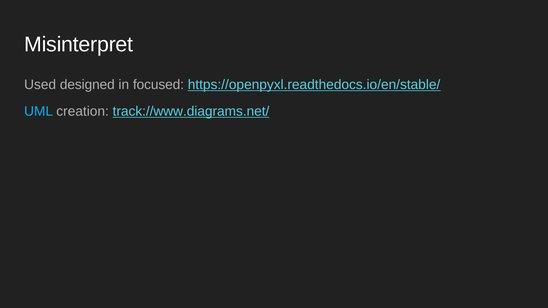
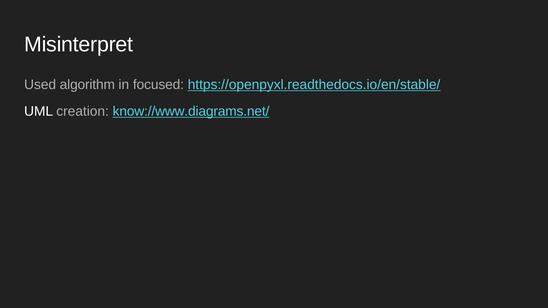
designed: designed -> algorithm
UML colour: light blue -> white
track://www.diagrams.net/: track://www.diagrams.net/ -> know://www.diagrams.net/
